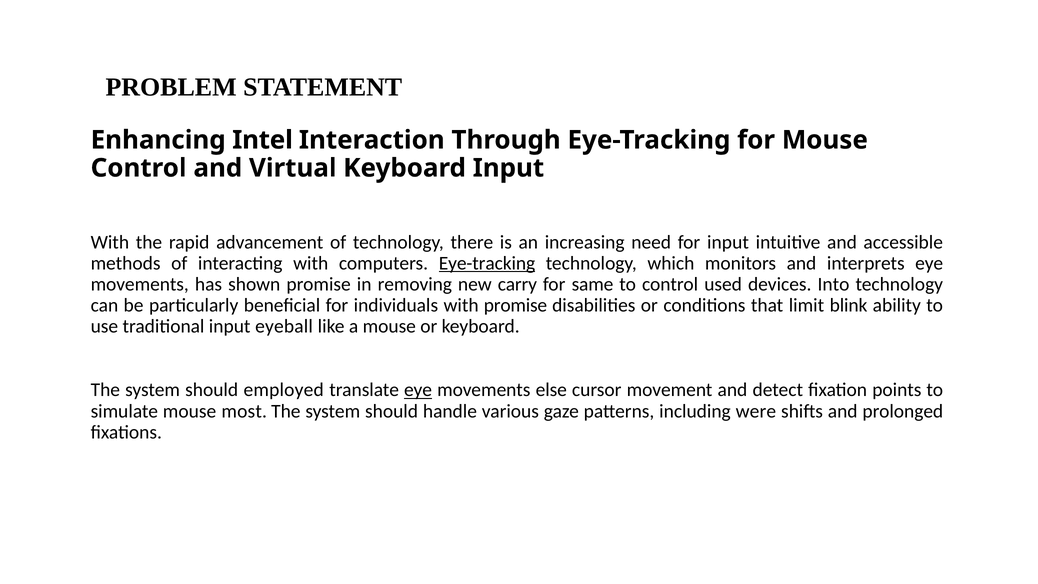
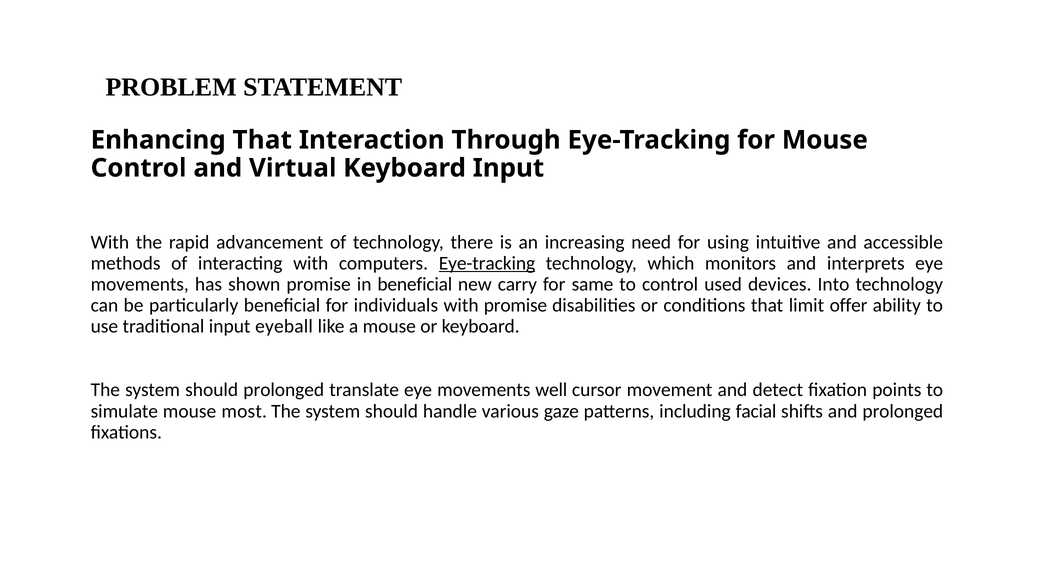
Enhancing Intel: Intel -> That
for input: input -> using
in removing: removing -> beneficial
blink: blink -> offer
should employed: employed -> prolonged
eye at (418, 390) underline: present -> none
else: else -> well
were: were -> facial
